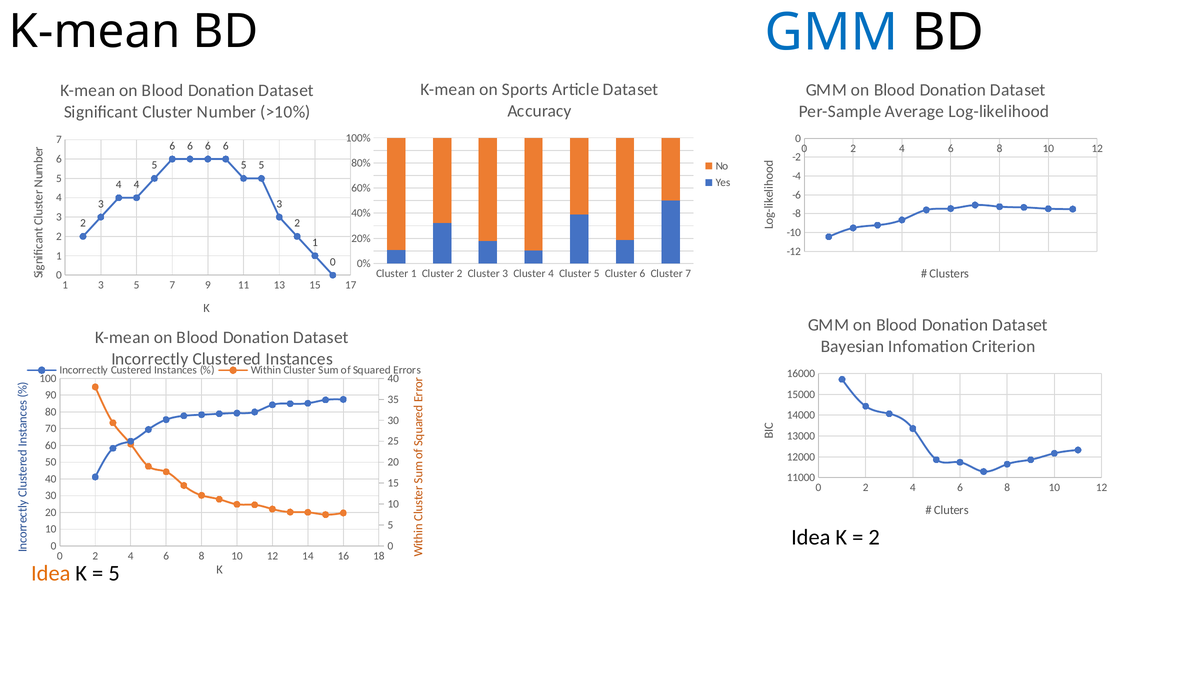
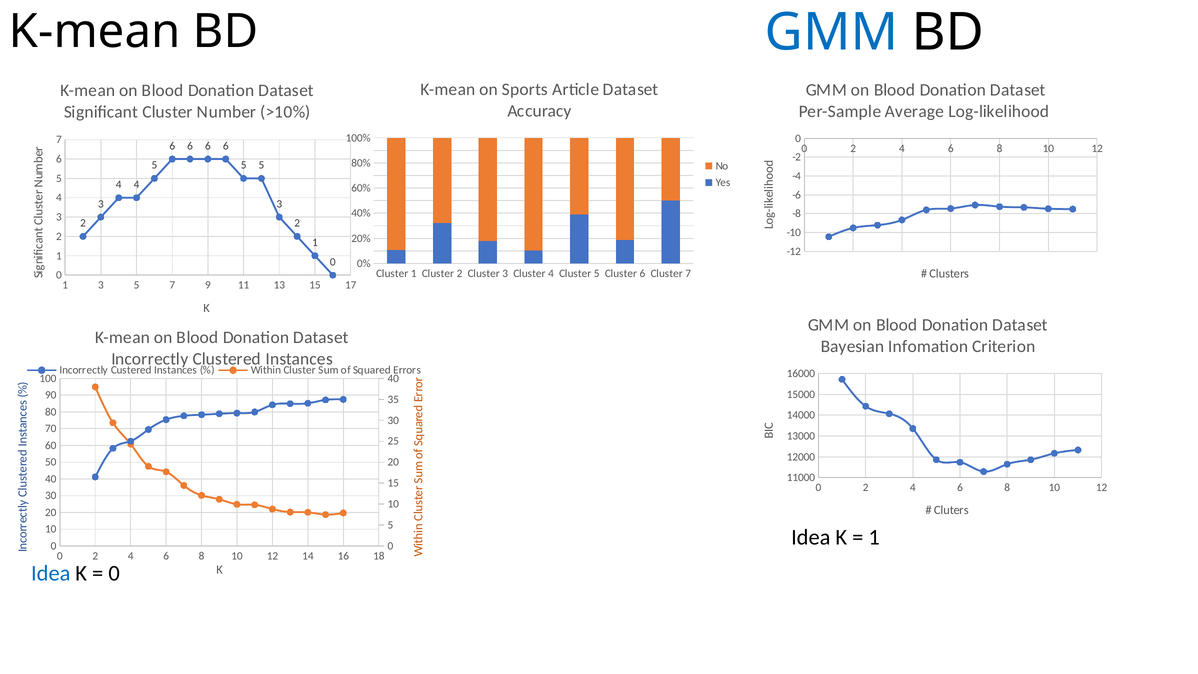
2 at (874, 537): 2 -> 1
Idea at (51, 573) colour: orange -> blue
5 at (114, 573): 5 -> 0
